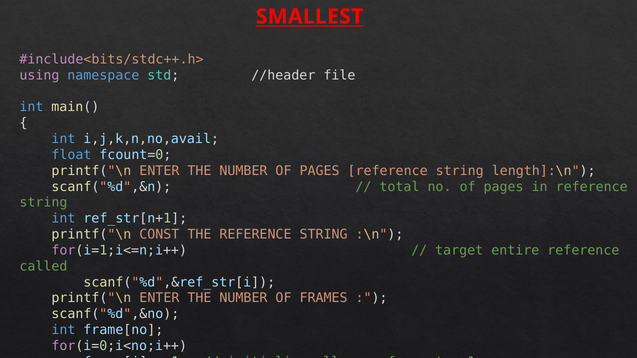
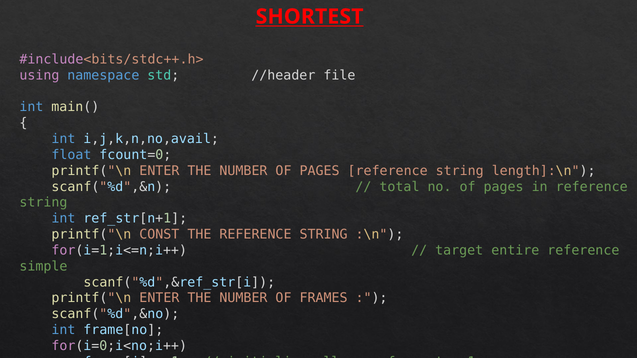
SMALLEST: SMALLEST -> SHORTEST
called: called -> simple
